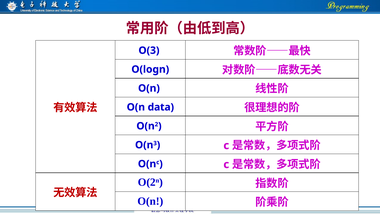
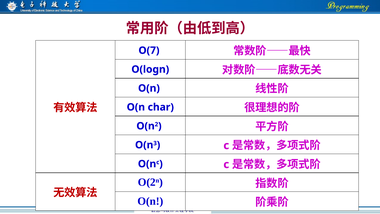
O(3: O(3 -> O(7
data: data -> char
